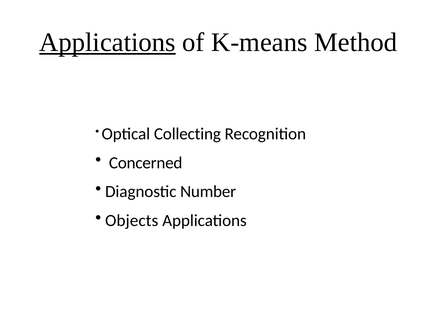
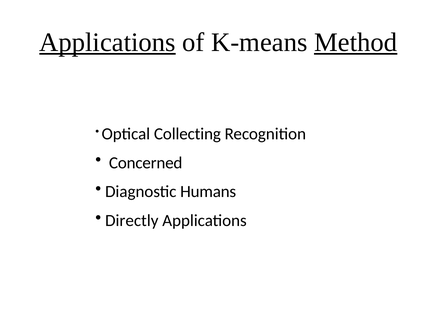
Method underline: none -> present
Number: Number -> Humans
Objects: Objects -> Directly
